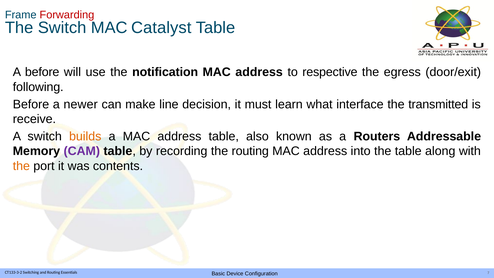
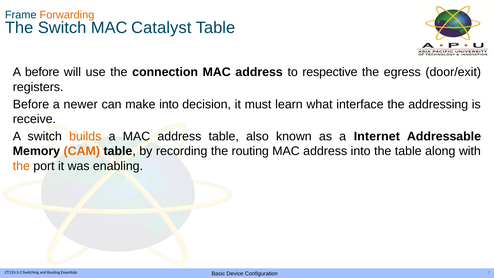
Forwarding colour: red -> orange
notification: notification -> connection
following: following -> registers
make line: line -> into
transmitted: transmitted -> addressing
Routers: Routers -> Internet
CAM colour: purple -> orange
contents: contents -> enabling
